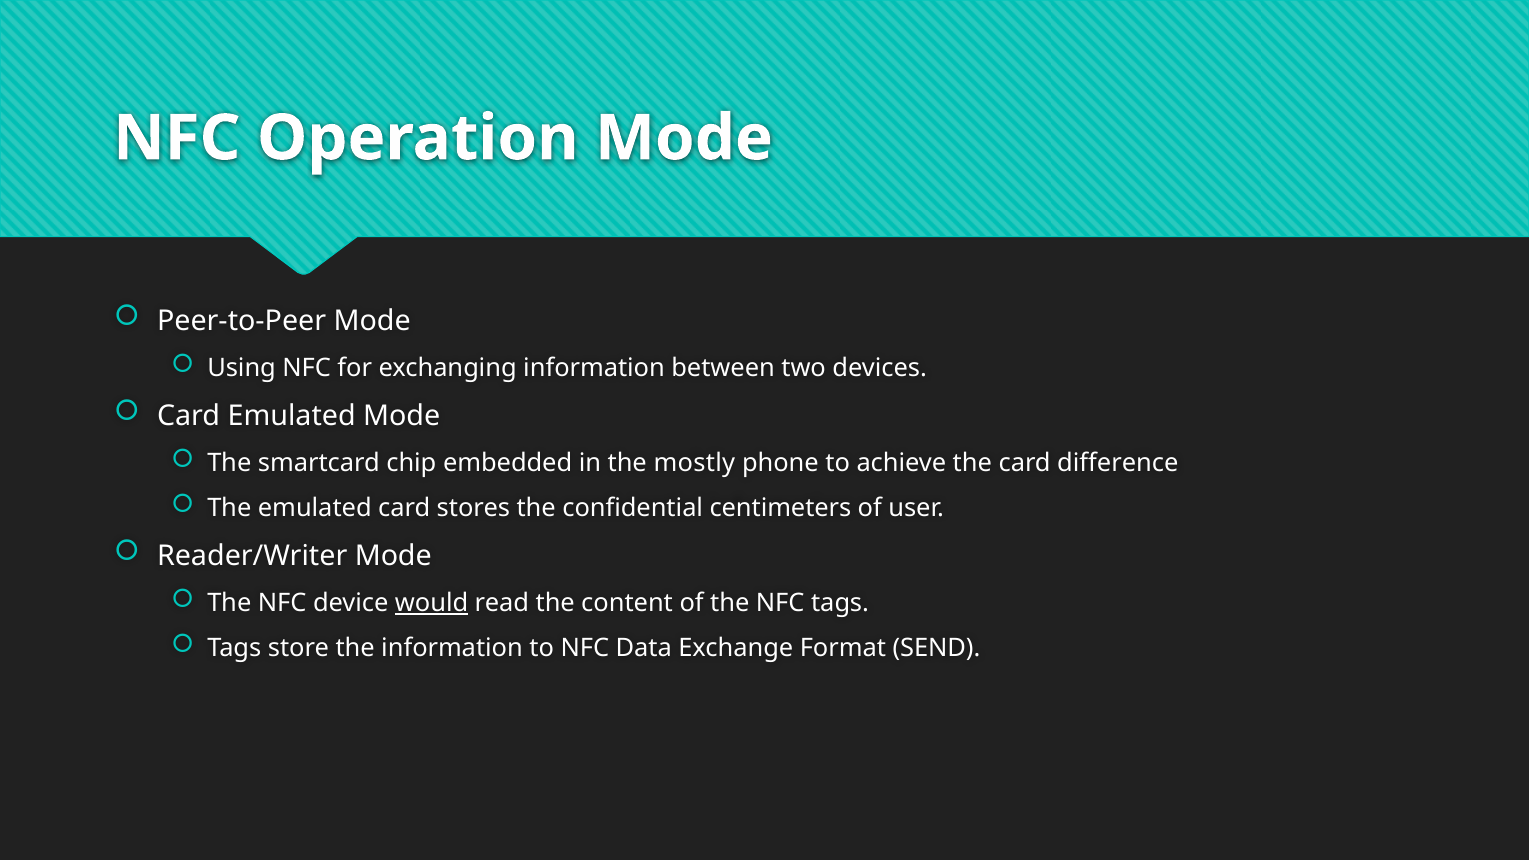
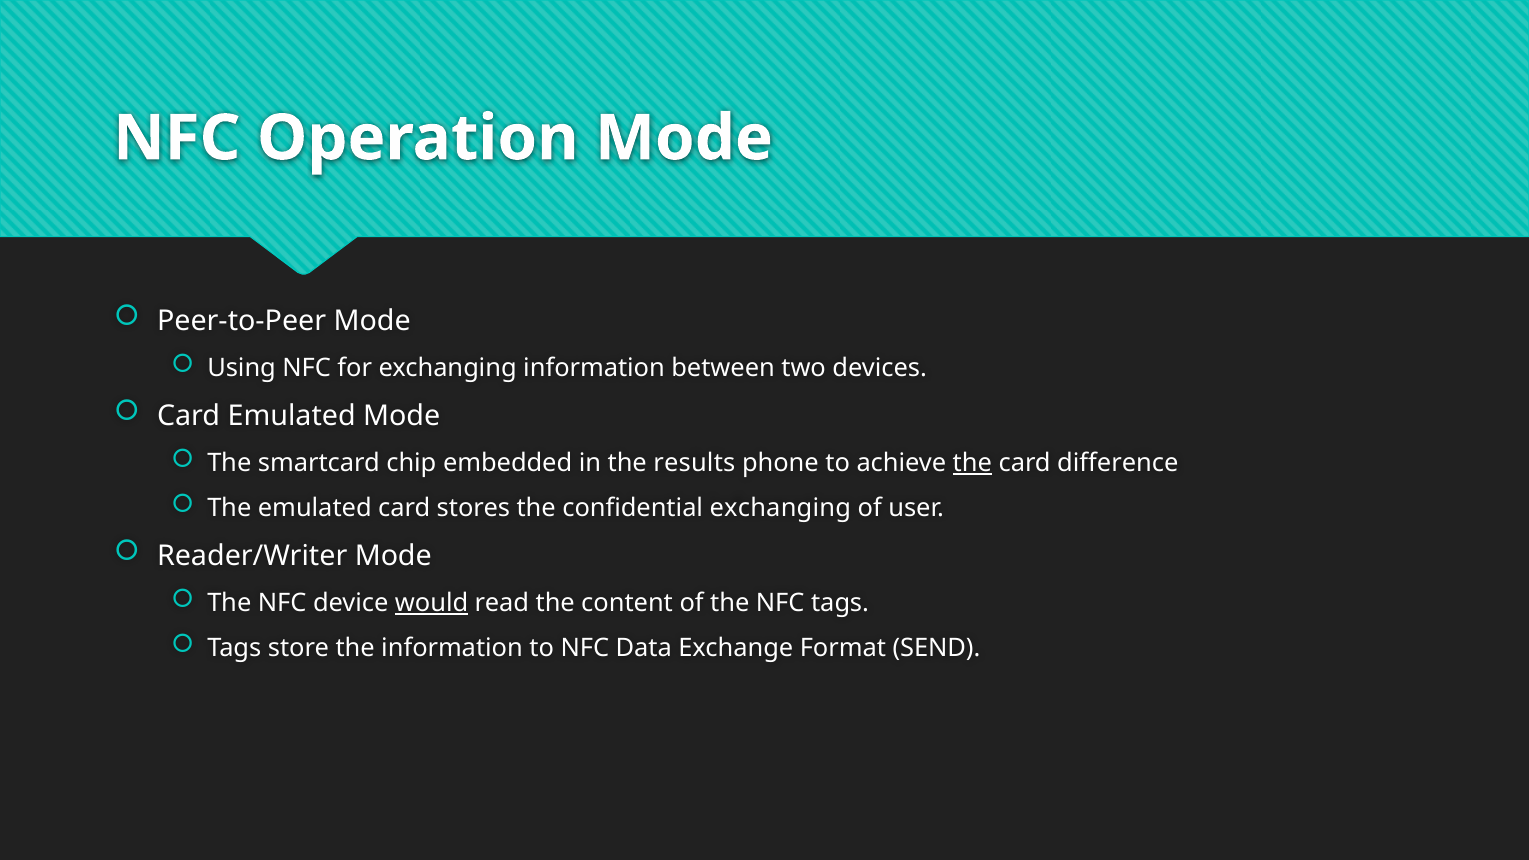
mostly: mostly -> results
the at (972, 463) underline: none -> present
confidential centimeters: centimeters -> exchanging
